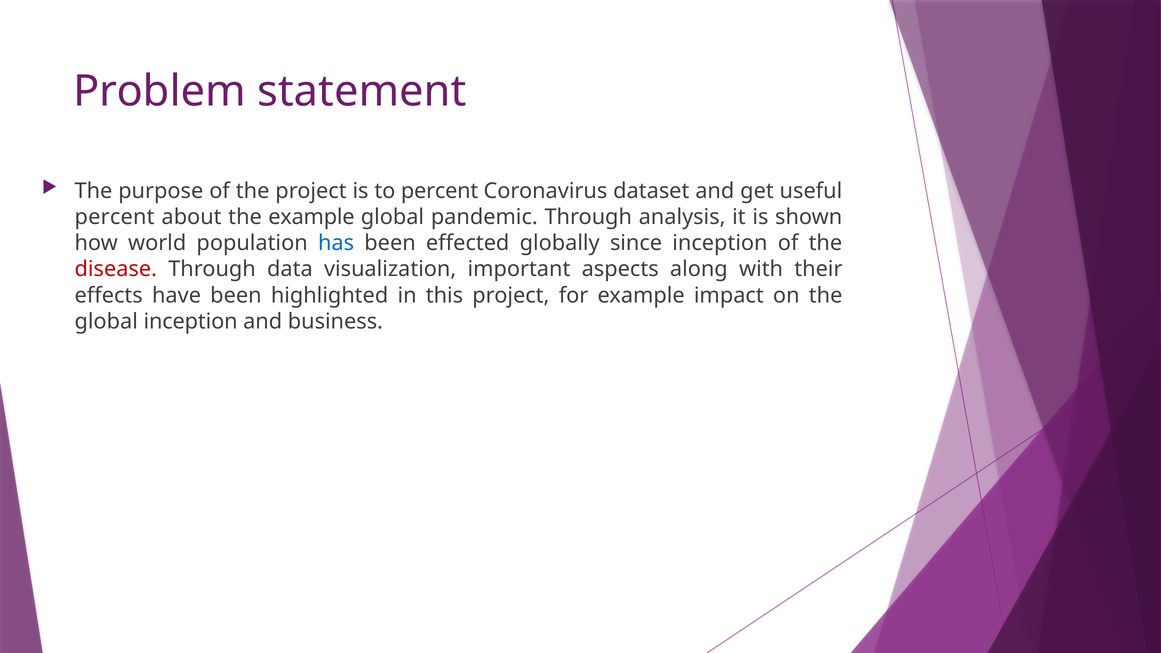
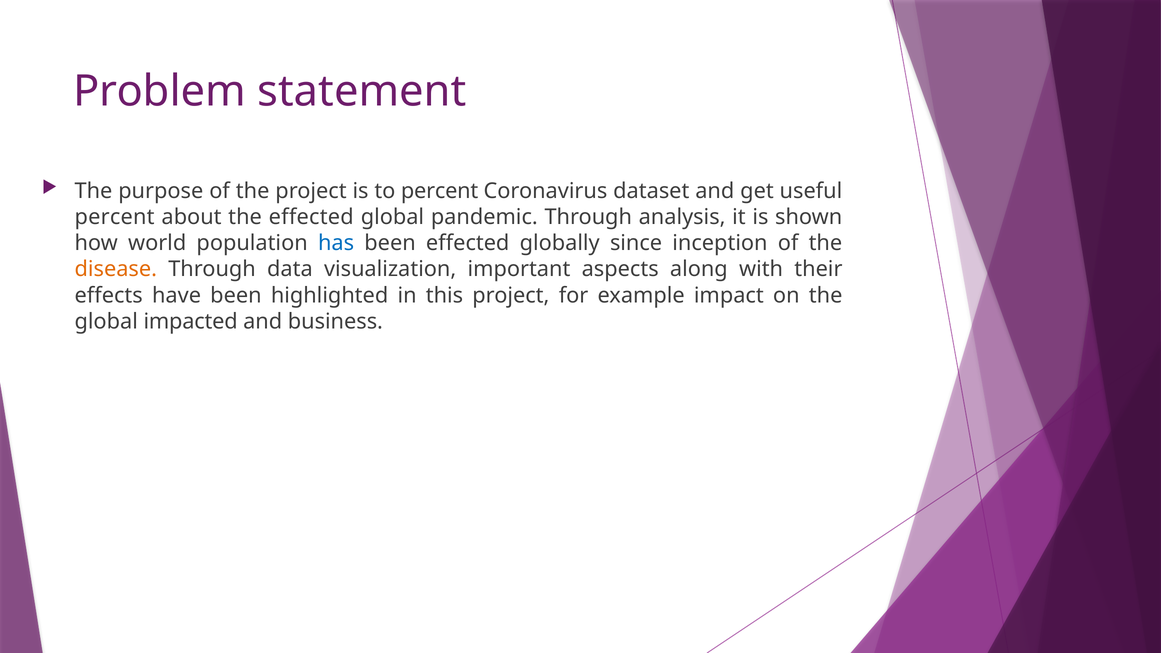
the example: example -> effected
disease colour: red -> orange
global inception: inception -> impacted
